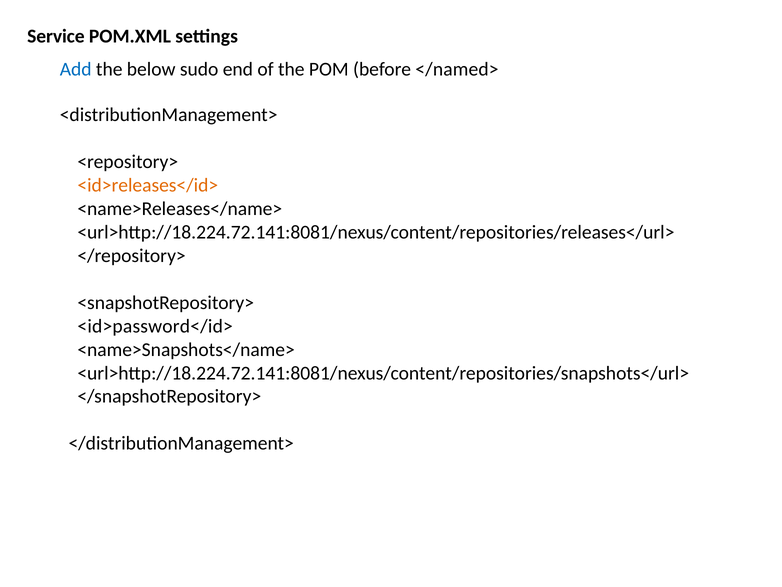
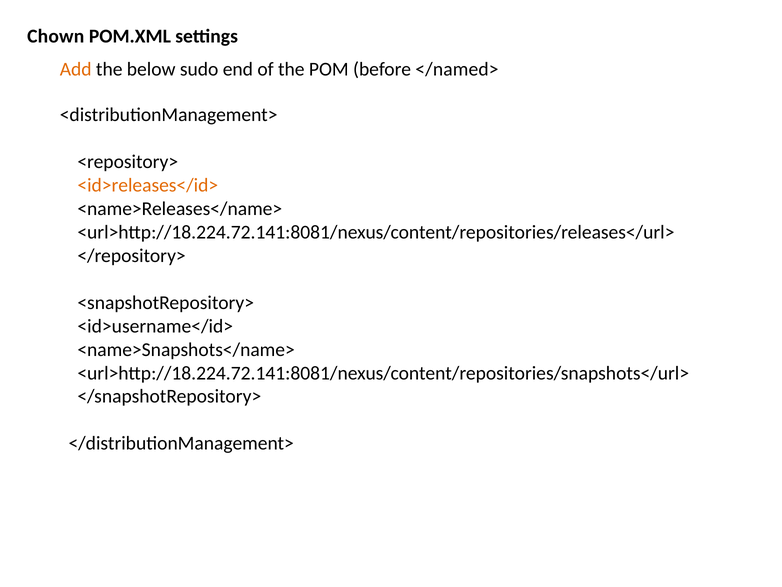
Service: Service -> Chown
Add colour: blue -> orange
<id>password</id>: <id>password</id> -> <id>username</id>
